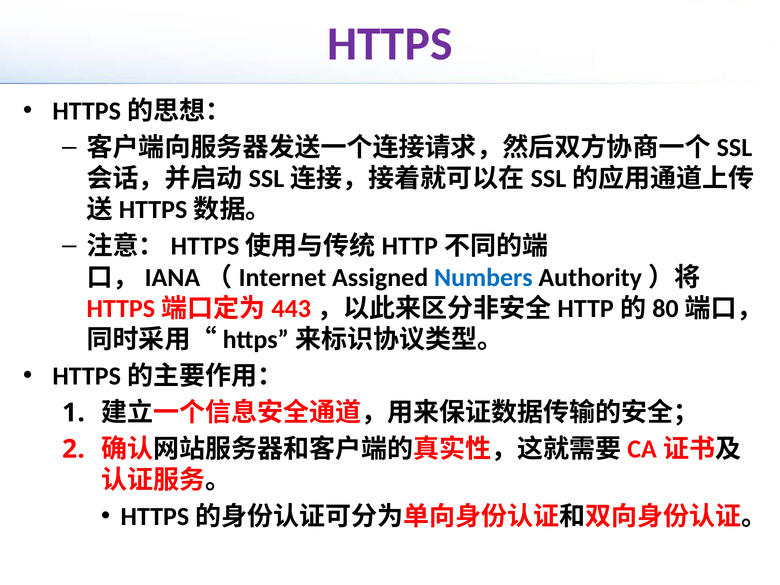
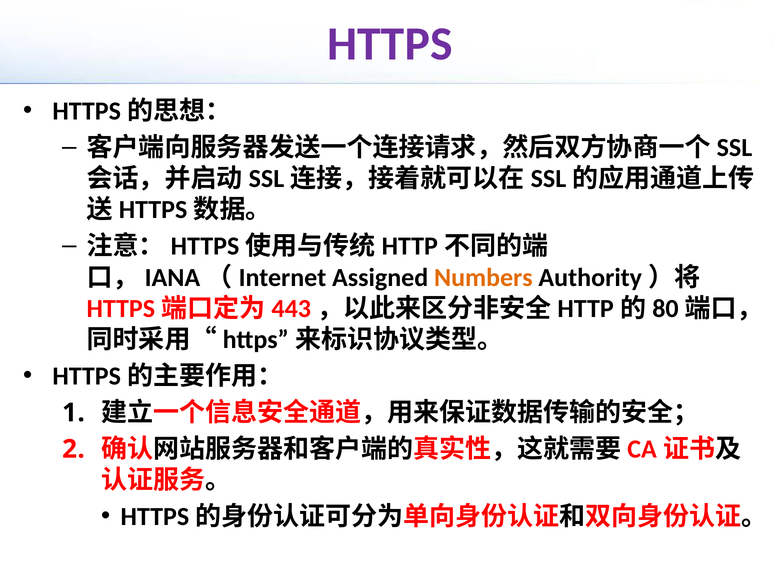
Numbers colour: blue -> orange
